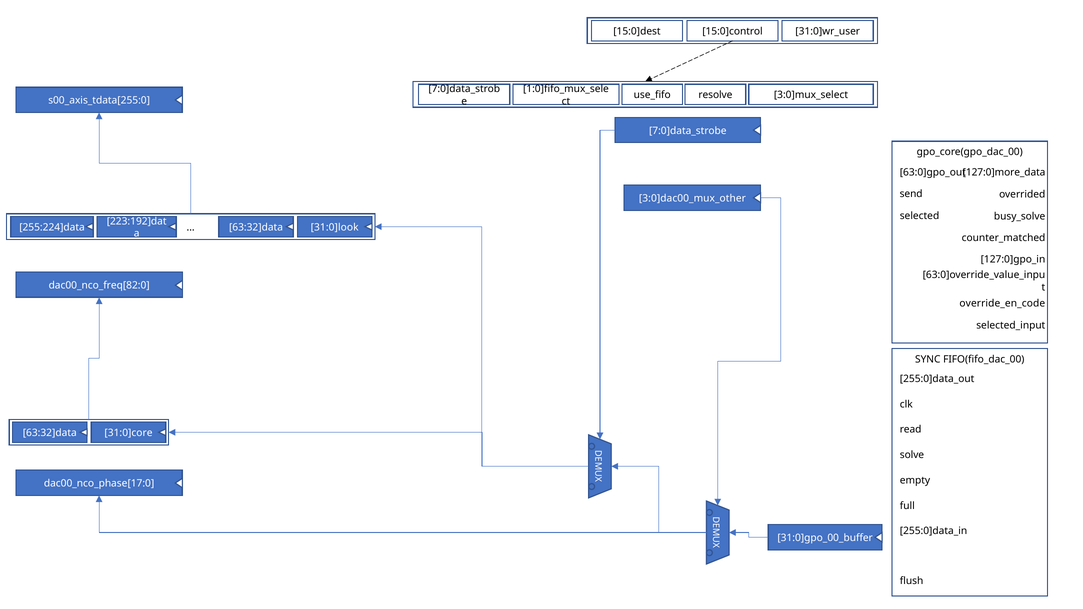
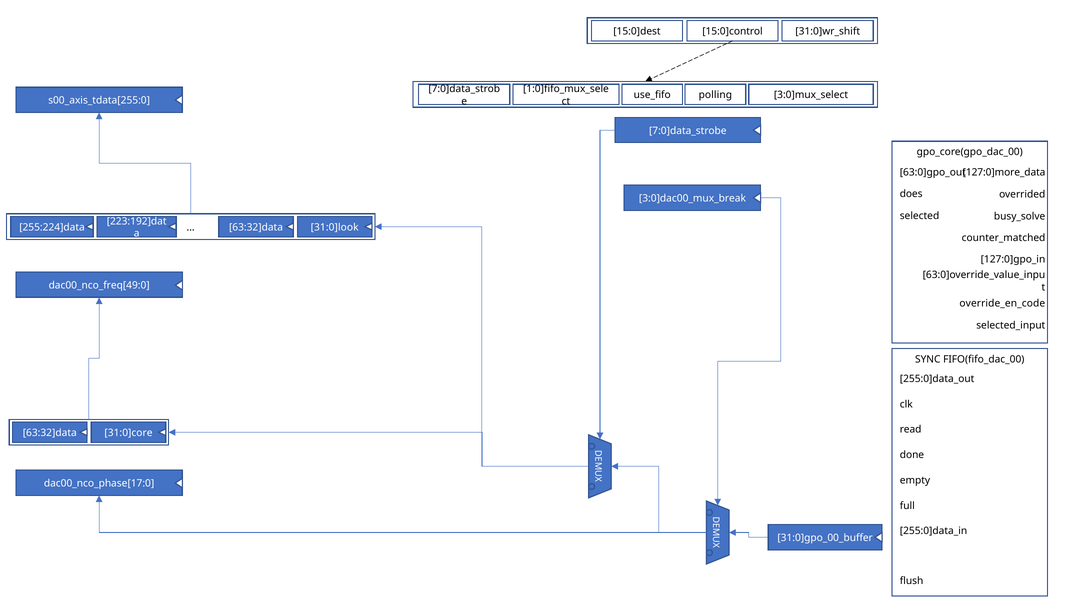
31:0]wr_user: 31:0]wr_user -> 31:0]wr_shift
resolve: resolve -> polling
send: send -> does
3:0]dac00_mux_other: 3:0]dac00_mux_other -> 3:0]dac00_mux_break
dac00_nco_freq[82:0: dac00_nco_freq[82:0 -> dac00_nco_freq[49:0
solve: solve -> done
